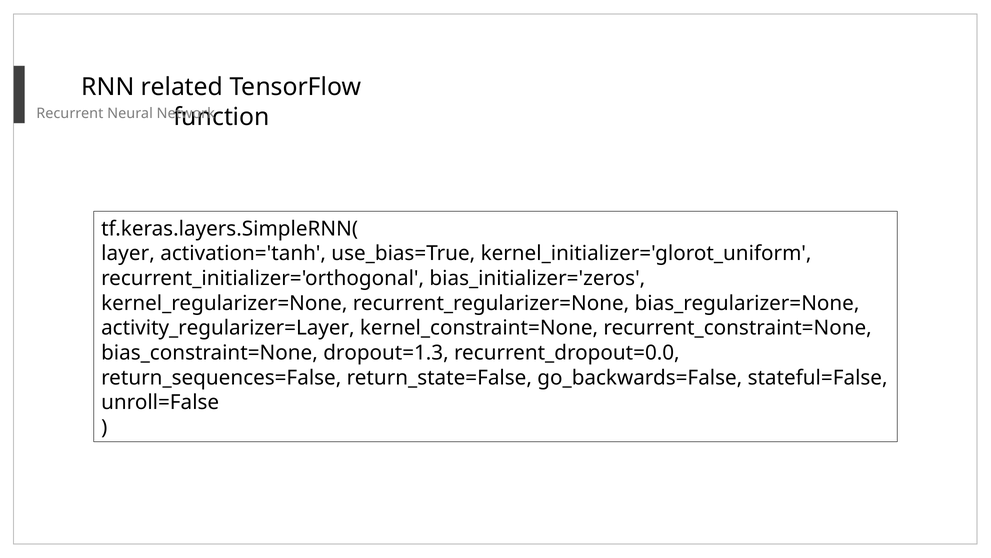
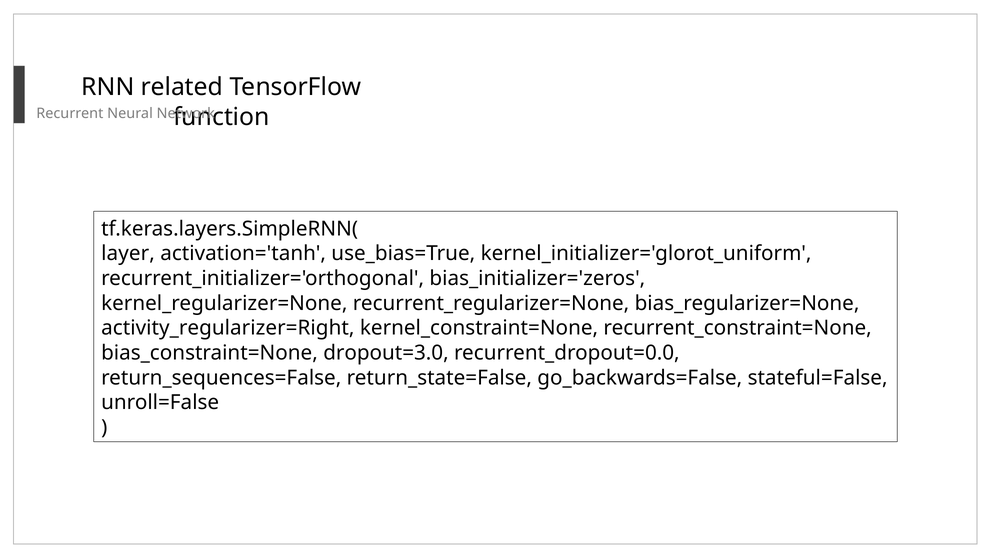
activity_regularizer=Layer: activity_regularizer=Layer -> activity_regularizer=Right
dropout=1.3: dropout=1.3 -> dropout=3.0
